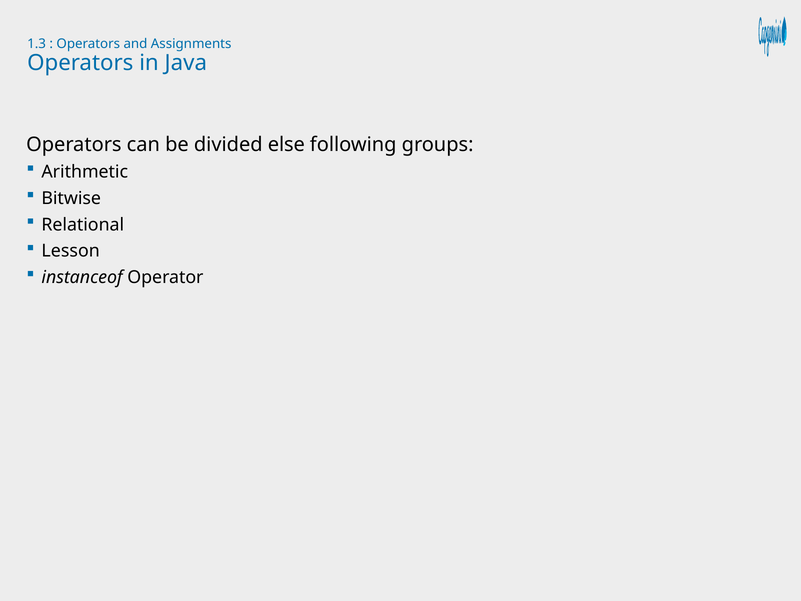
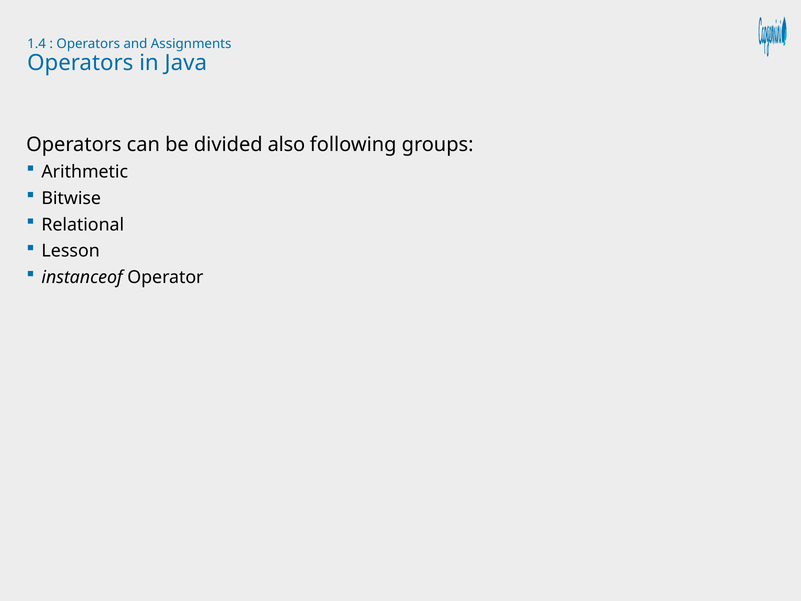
1.3: 1.3 -> 1.4
else: else -> also
